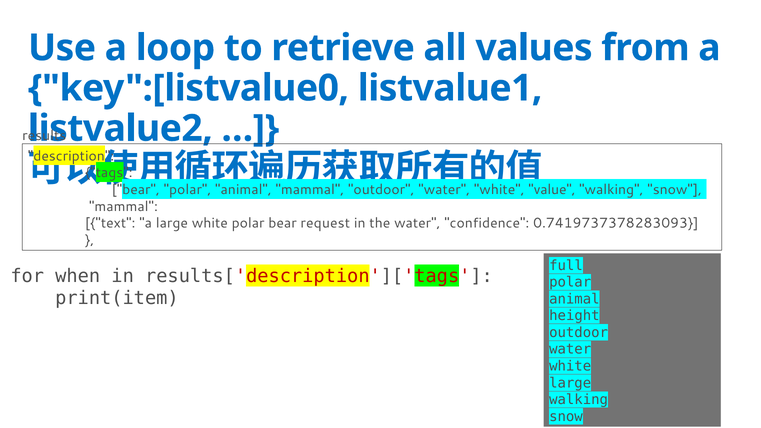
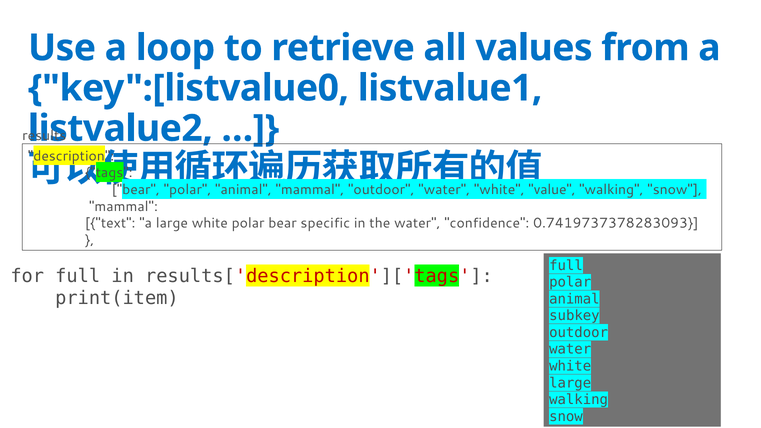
request: request -> specific
for when: when -> full
height: height -> subkey
